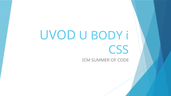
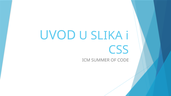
BODY: BODY -> SLIKA
